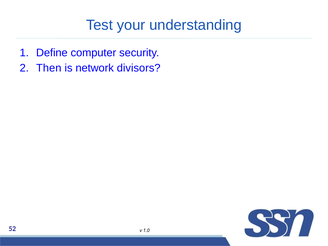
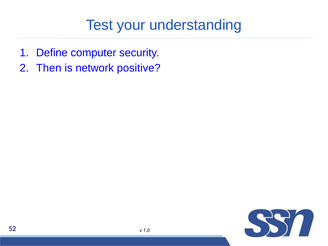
divisors: divisors -> positive
